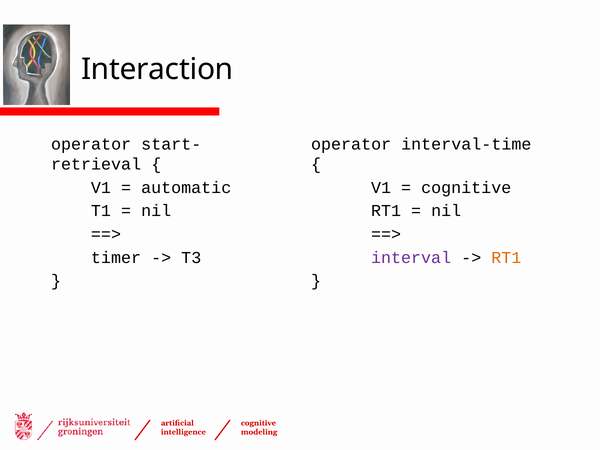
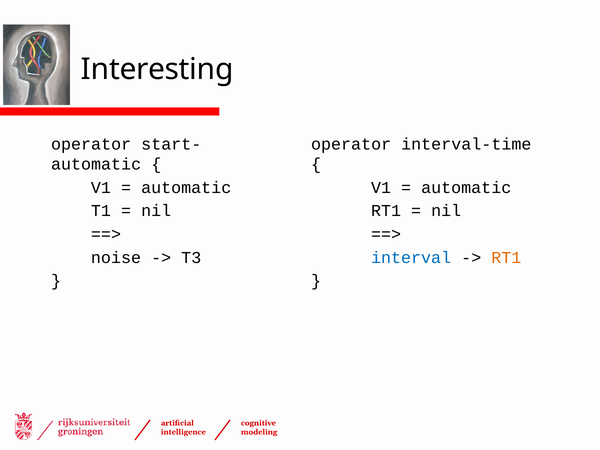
Interaction: Interaction -> Interesting
retrieval at (96, 164): retrieval -> automatic
cognitive at (466, 188): cognitive -> automatic
timer: timer -> noise
interval colour: purple -> blue
